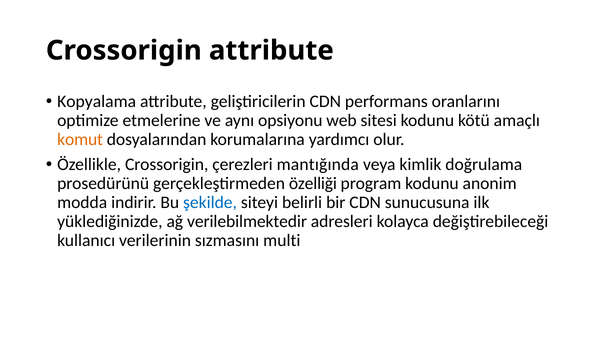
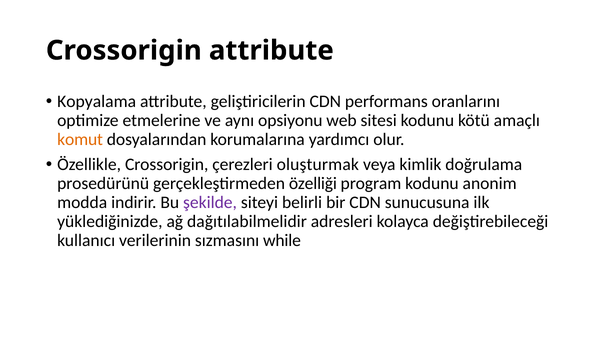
mantığında: mantığında -> oluşturmak
şekilde colour: blue -> purple
verilebilmektedir: verilebilmektedir -> dağıtılabilmelidir
multi: multi -> while
